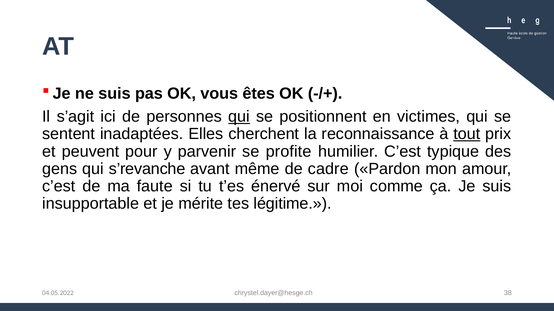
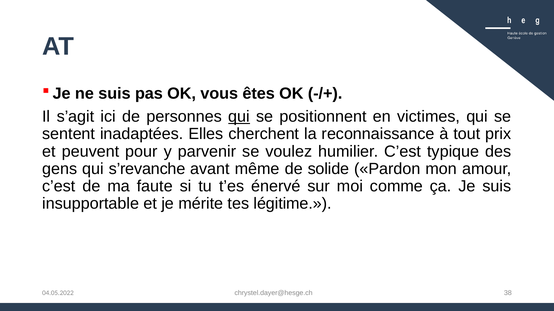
tout underline: present -> none
profite: profite -> voulez
cadre: cadre -> solide
